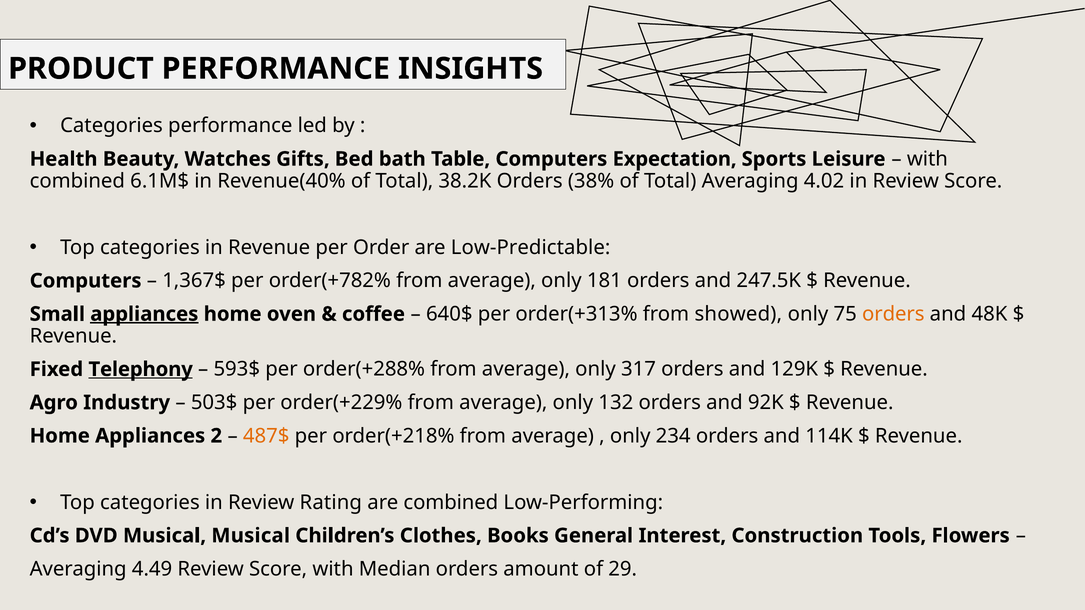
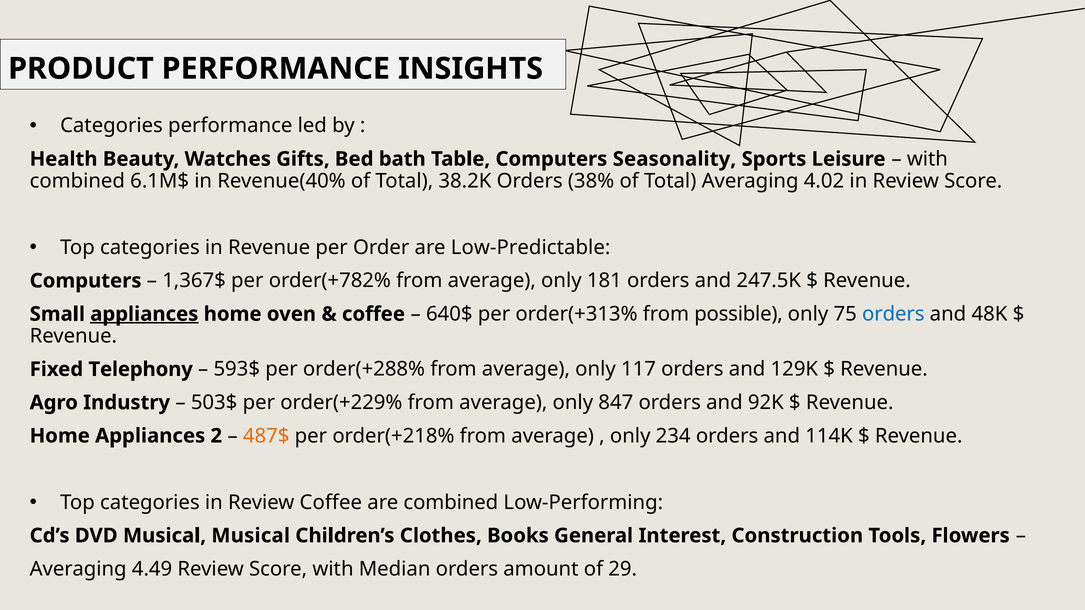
Expectation: Expectation -> Seasonality
showed: showed -> possible
orders at (893, 314) colour: orange -> blue
Telephony underline: present -> none
317: 317 -> 117
132: 132 -> 847
Review Rating: Rating -> Coffee
